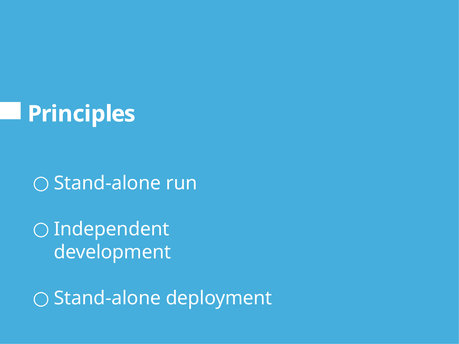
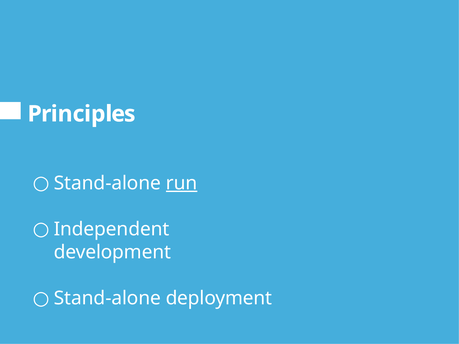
run underline: none -> present
